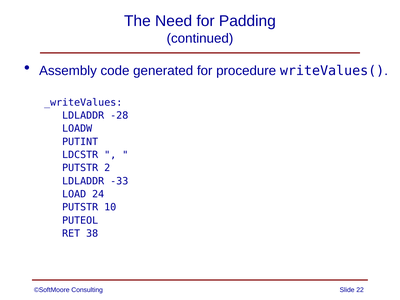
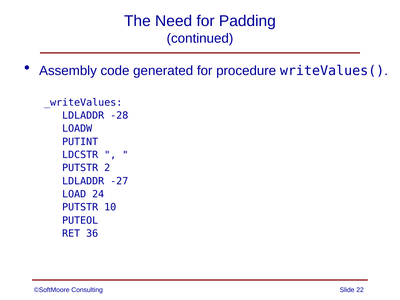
-33: -33 -> -27
38: 38 -> 36
